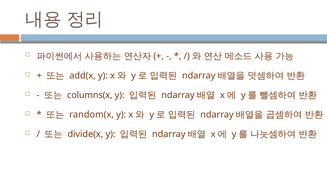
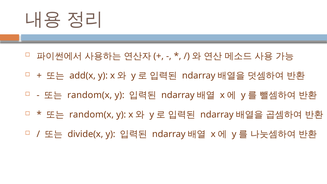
columns(x at (90, 95): columns(x -> random(x
